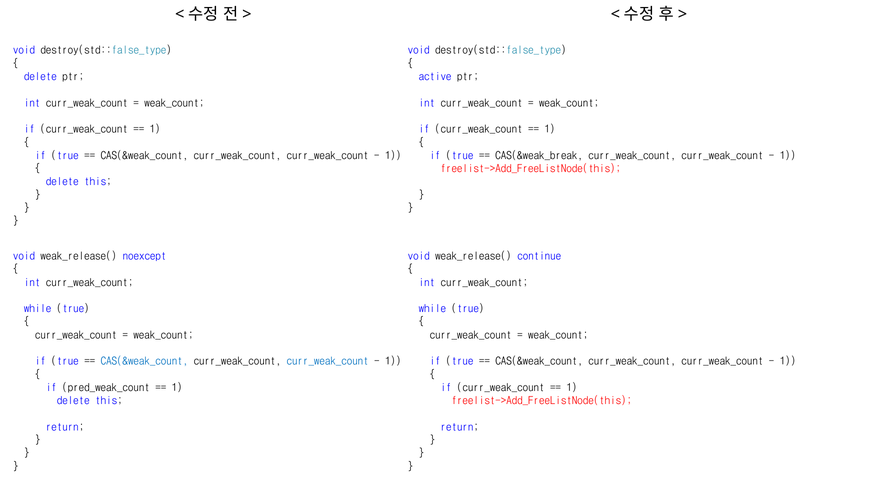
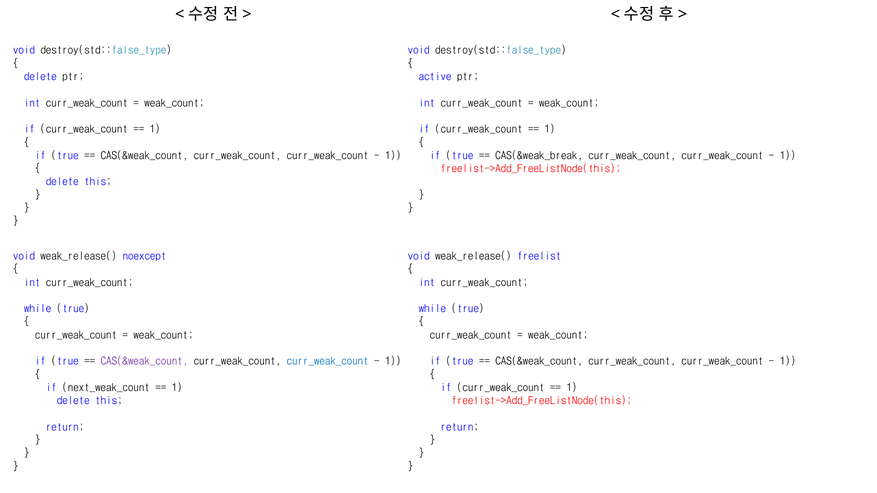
continue: continue -> freelist
CAS(&weak_count at (144, 362) colour: blue -> purple
pred_weak_count: pred_weak_count -> next_weak_count
